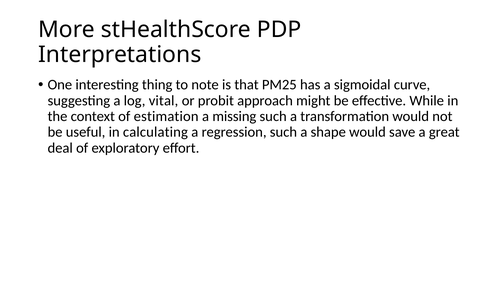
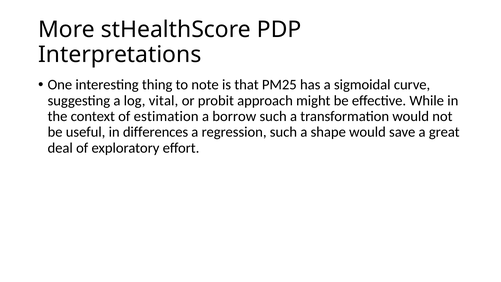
missing: missing -> borrow
calculating: calculating -> differences
